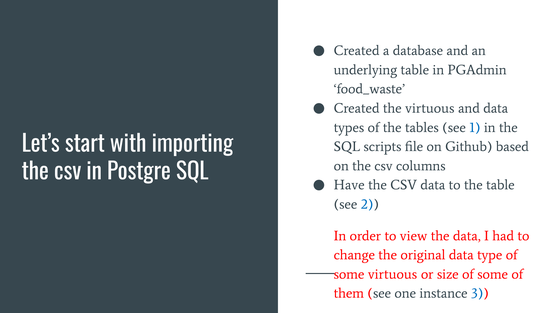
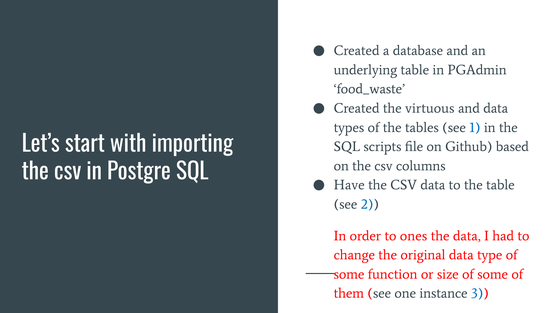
view: view -> ones
some virtuous: virtuous -> function
